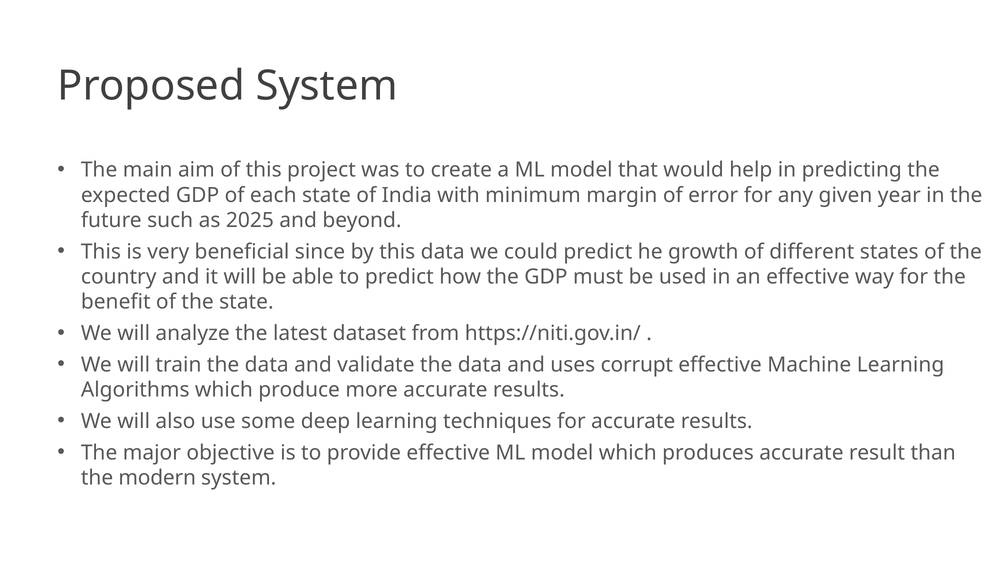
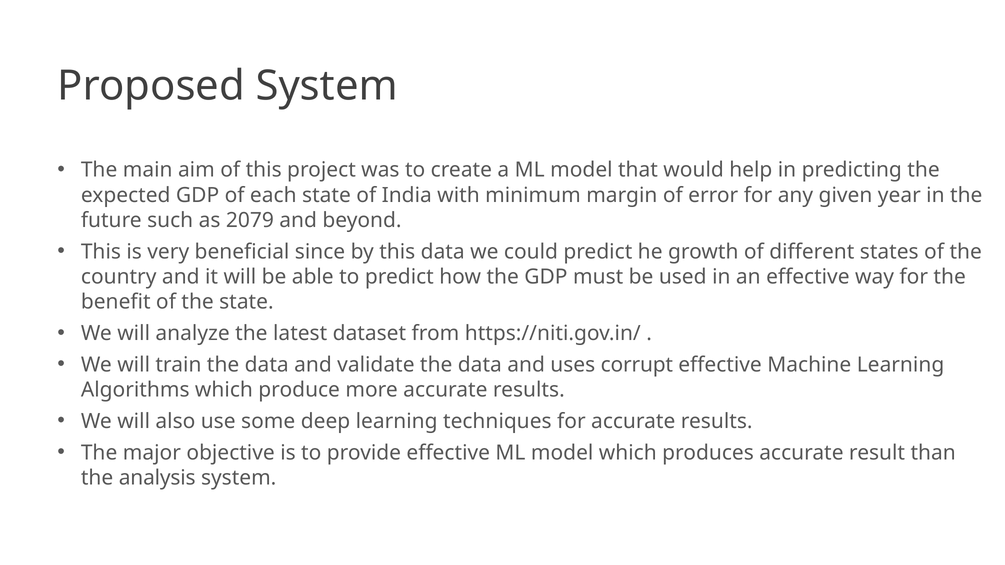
2025: 2025 -> 2079
modern: modern -> analysis
